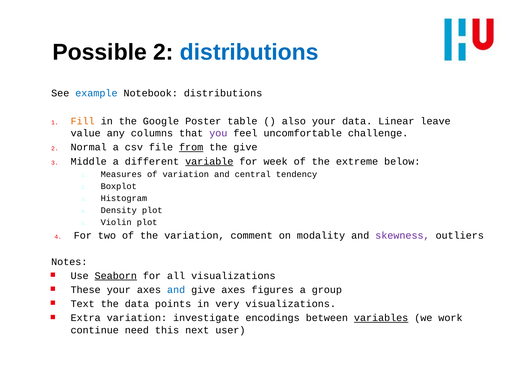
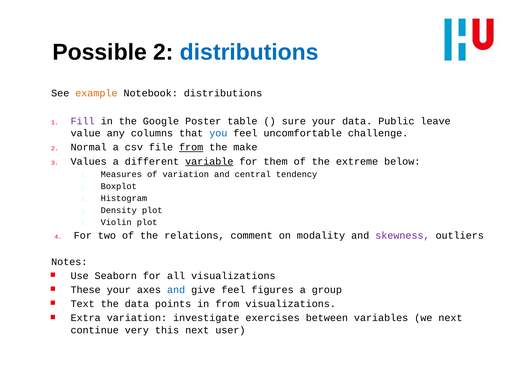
example colour: blue -> orange
Fill colour: orange -> purple
also: also -> sure
Linear: Linear -> Public
you colour: purple -> blue
the give: give -> make
Middle: Middle -> Values
week: week -> them
the variation: variation -> relations
Seaborn underline: present -> none
give axes: axes -> feel
in very: very -> from
encodings: encodings -> exercises
variables underline: present -> none
we work: work -> next
need: need -> very
